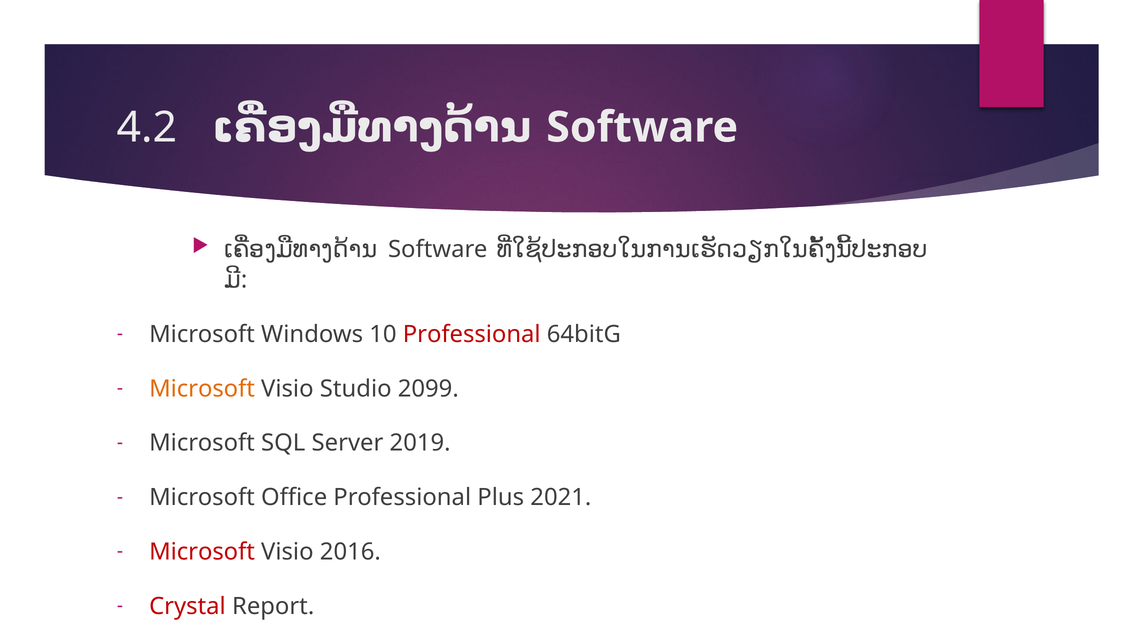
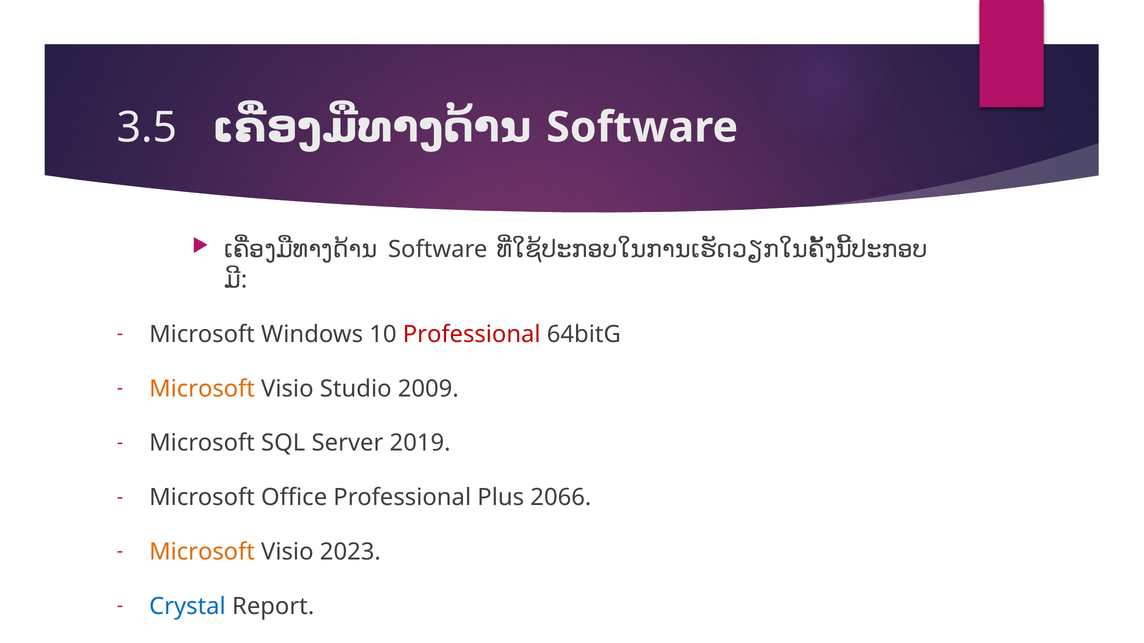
4.2: 4.2 -> 3.5
2099: 2099 -> 2009
2021: 2021 -> 2066
Microsoft at (202, 552) colour: red -> orange
2016: 2016 -> 2023
Crystal colour: red -> blue
